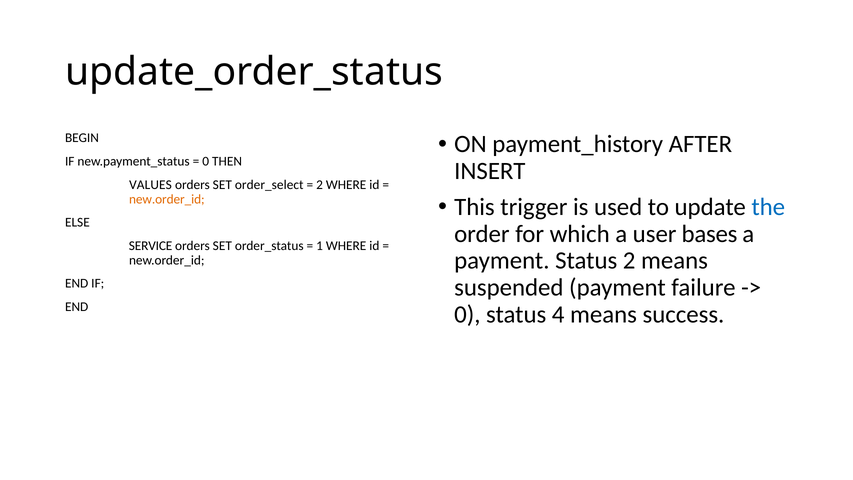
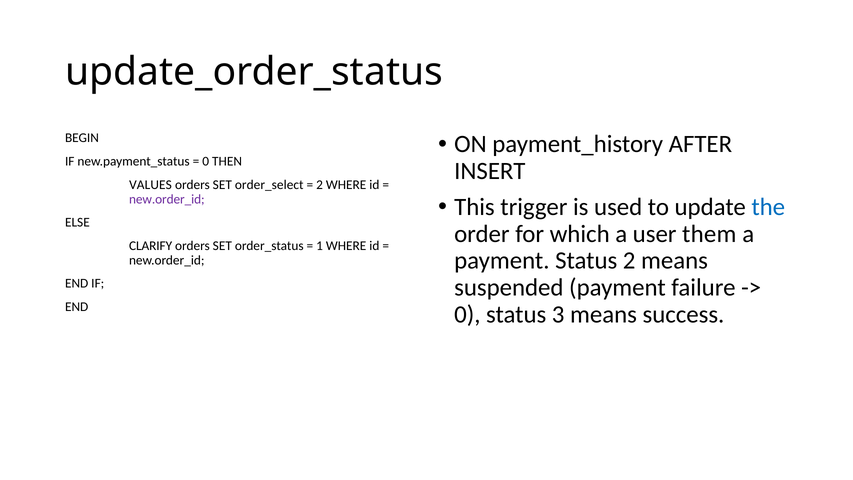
new.order_id at (167, 199) colour: orange -> purple
bases: bases -> them
SERVICE: SERVICE -> CLARIFY
4: 4 -> 3
